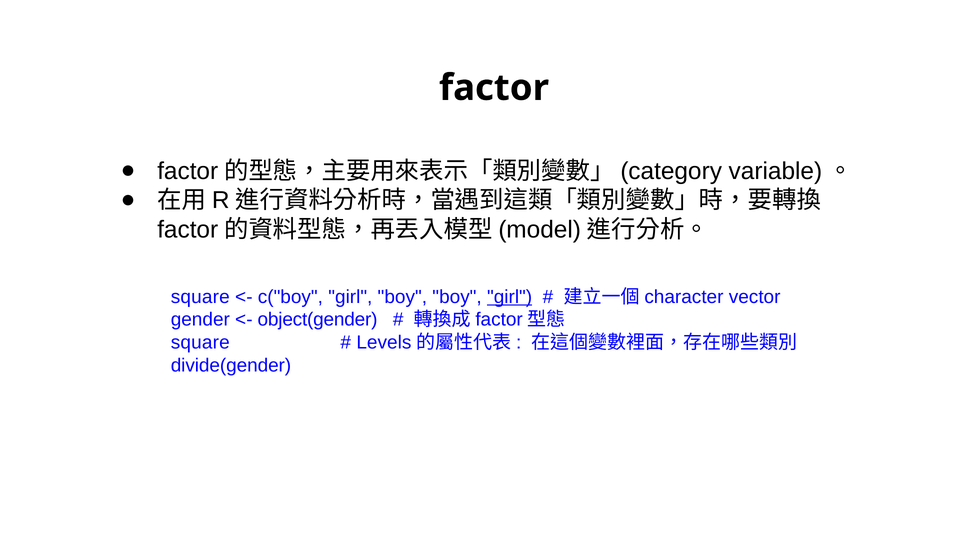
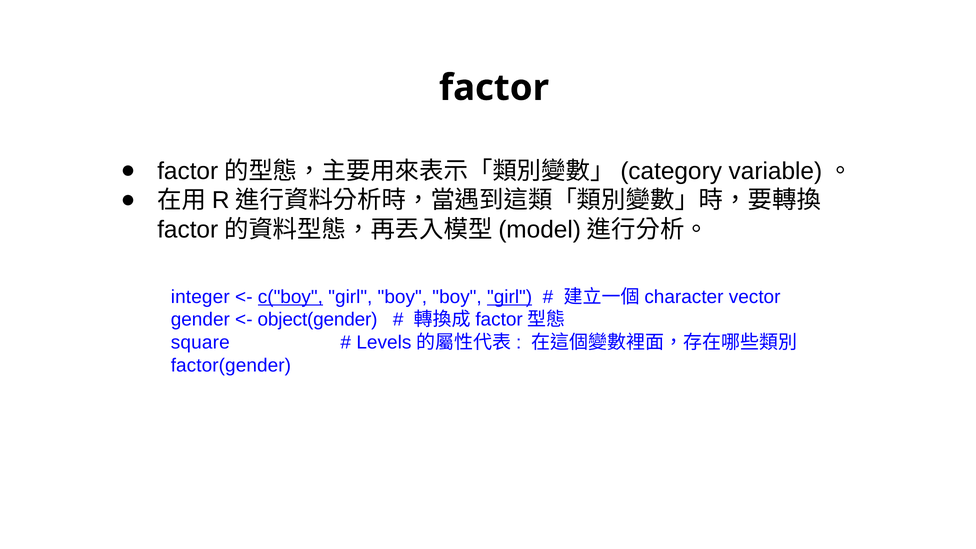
square at (200, 297): square -> integer
c("boy underline: none -> present
divide(gender: divide(gender -> factor(gender
